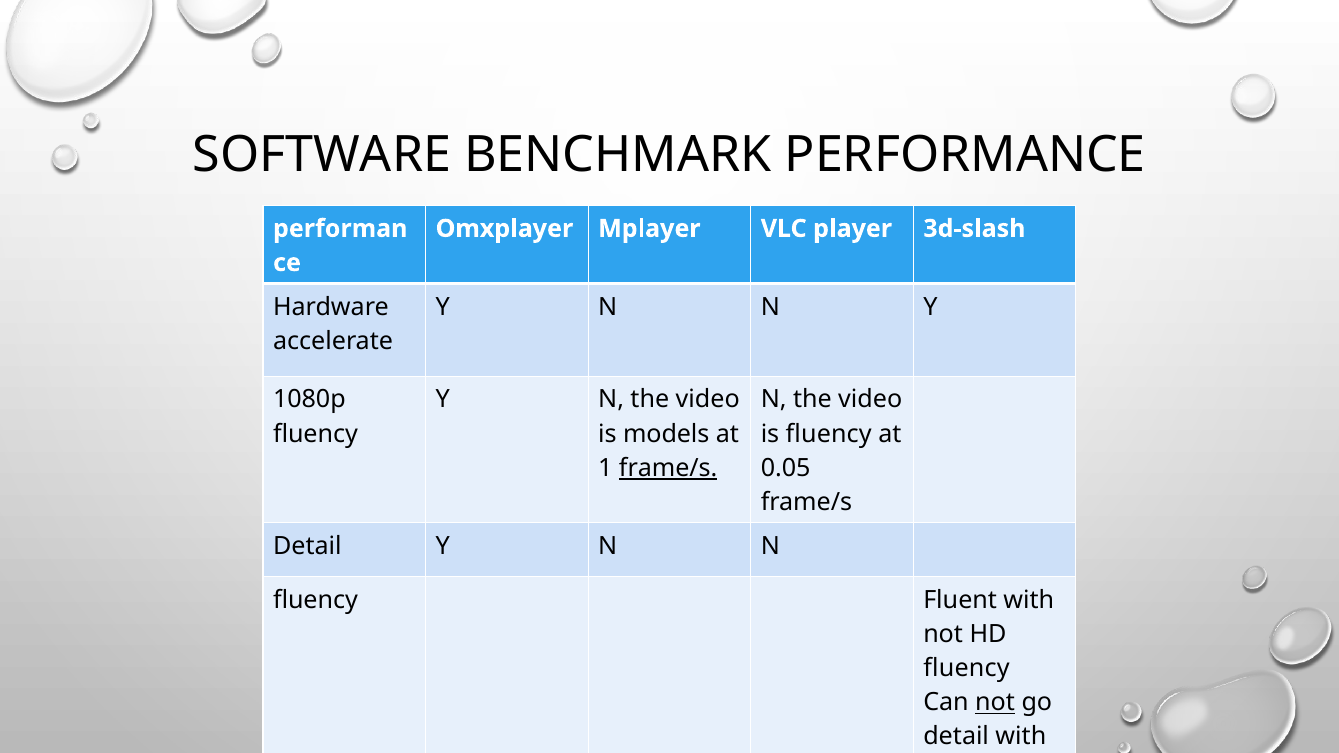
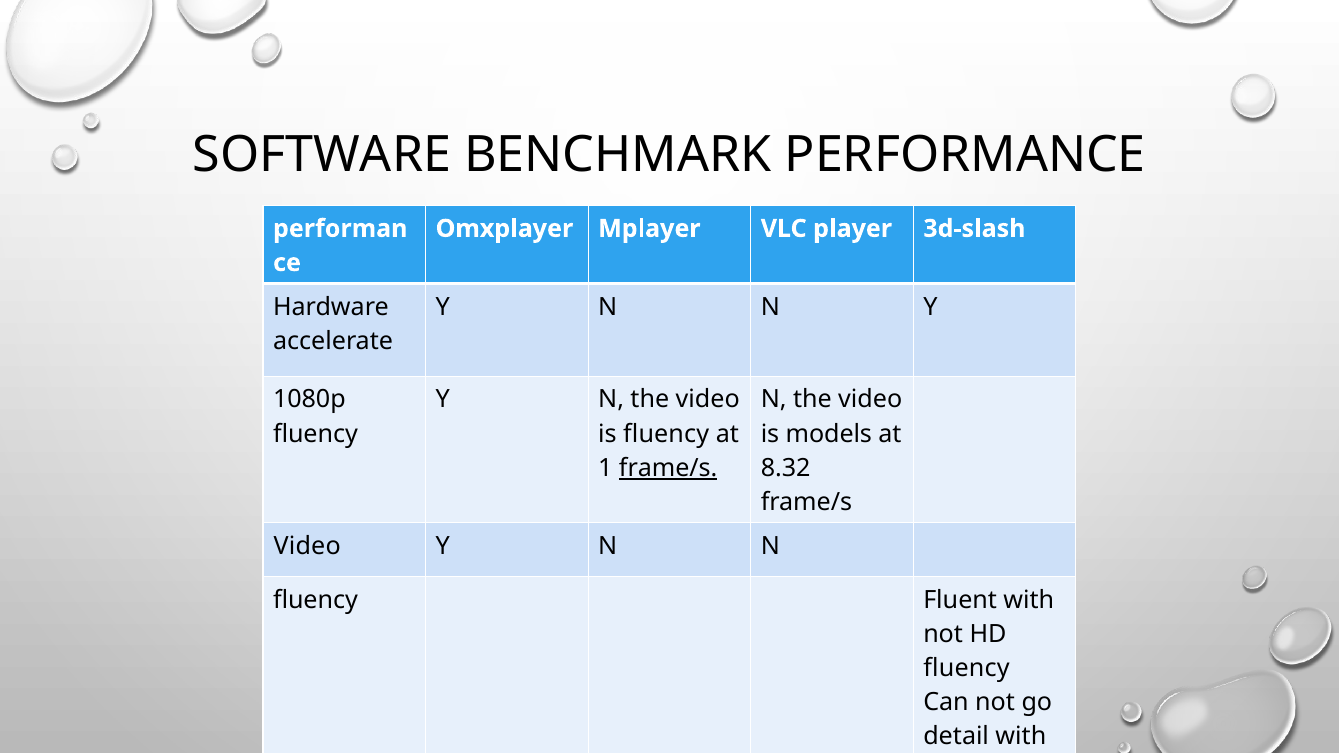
is models: models -> fluency
is fluency: fluency -> models
0.05: 0.05 -> 8.32
Detail at (307, 546): Detail -> Video
not at (995, 703) underline: present -> none
